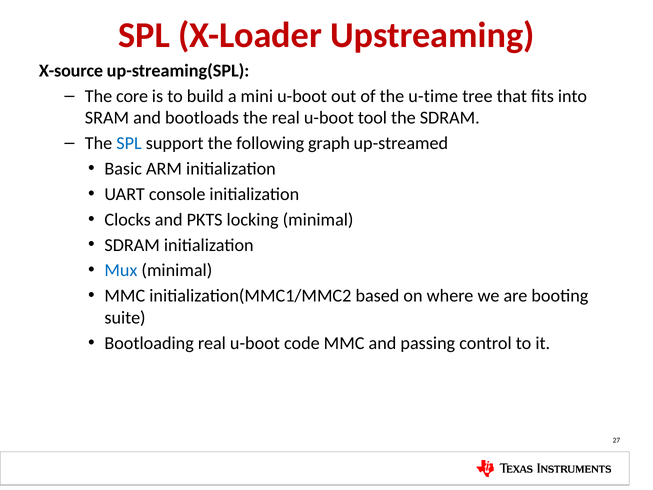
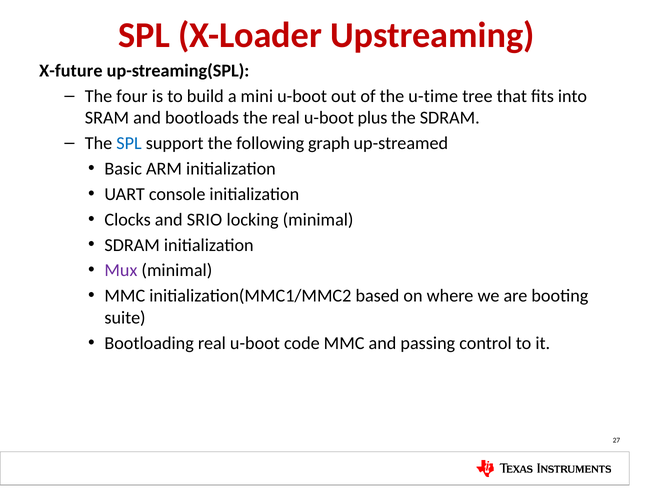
X-source: X-source -> X-future
core: core -> four
tool: tool -> plus
PKTS: PKTS -> SRIO
Mux colour: blue -> purple
